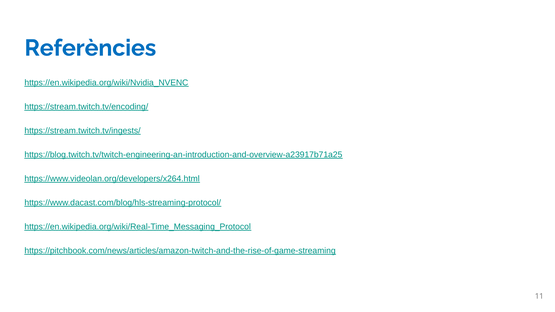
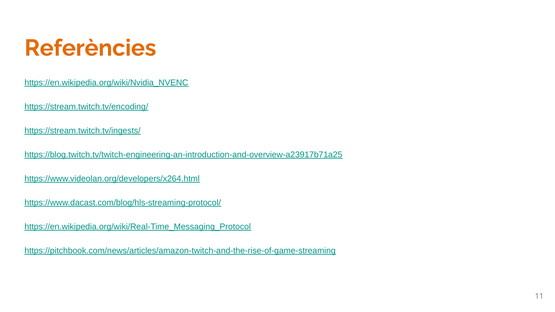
Referències colour: blue -> orange
